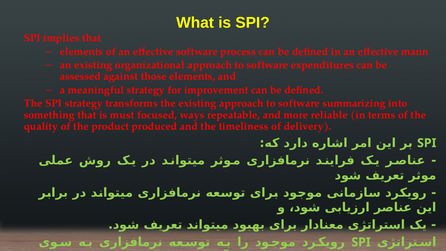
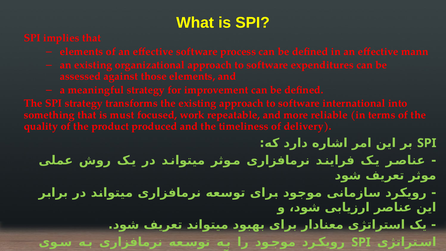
summarizing: summarizing -> international
ways: ways -> work
